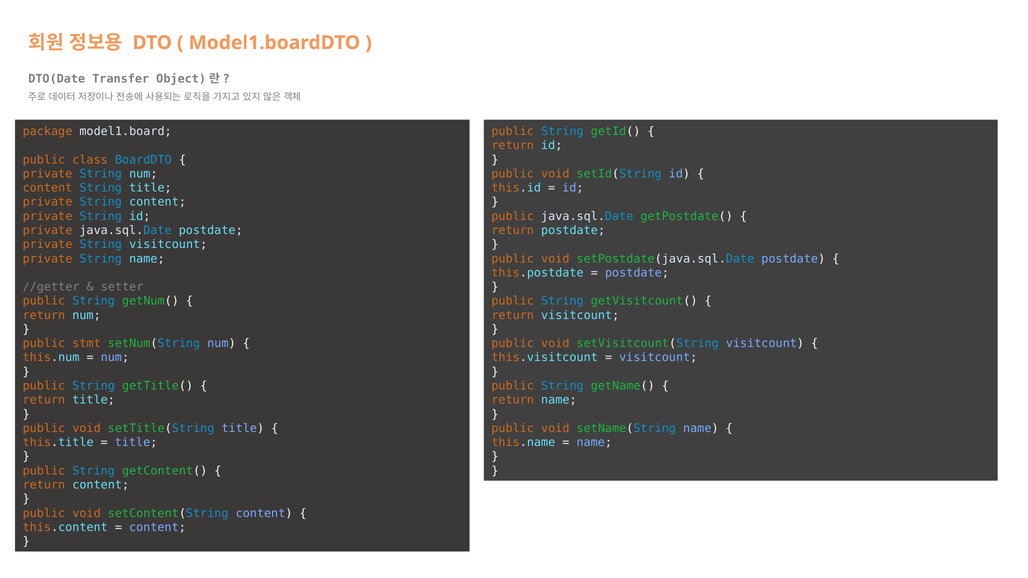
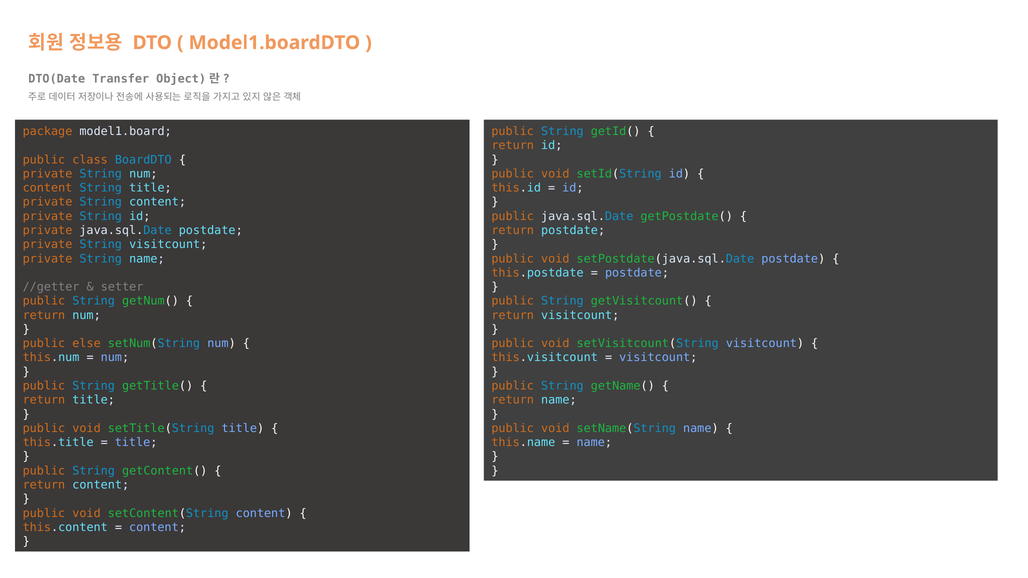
stmt: stmt -> else
